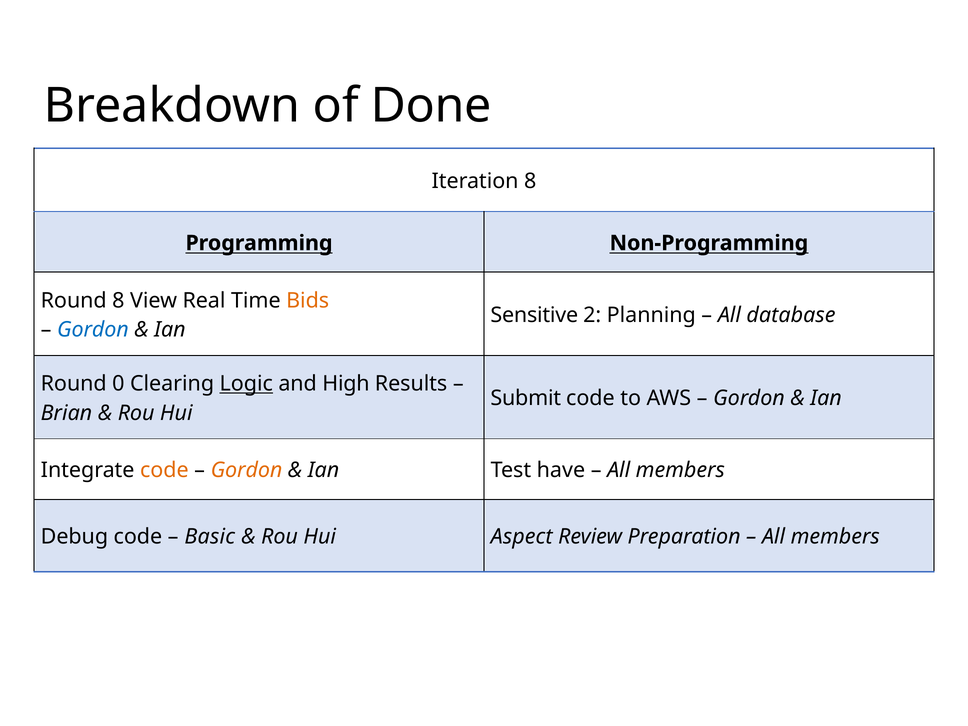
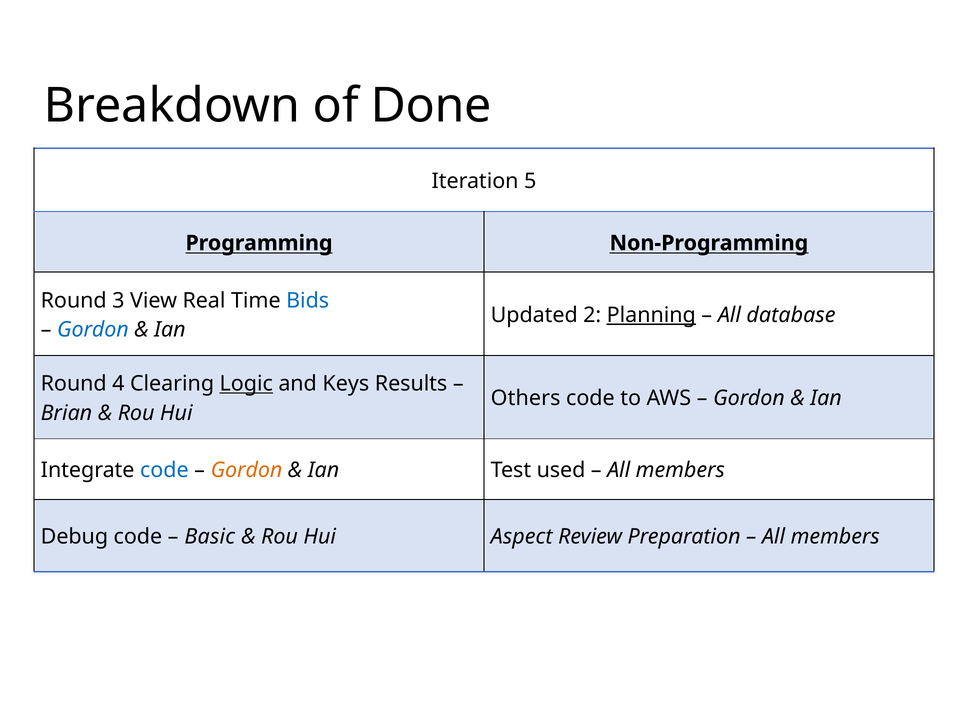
Iteration 8: 8 -> 5
Round 8: 8 -> 3
Bids colour: orange -> blue
Sensitive: Sensitive -> Updated
Planning underline: none -> present
0: 0 -> 4
High: High -> Keys
Submit: Submit -> Others
code at (164, 470) colour: orange -> blue
have: have -> used
